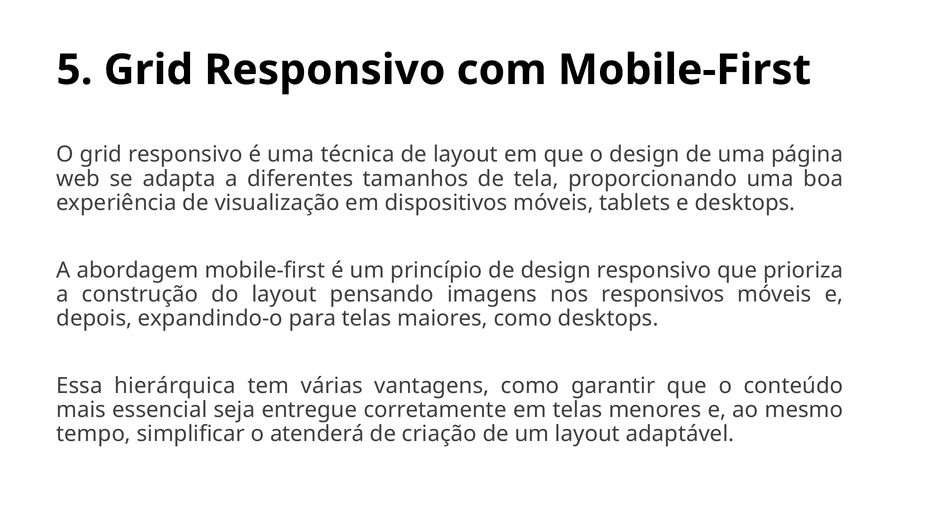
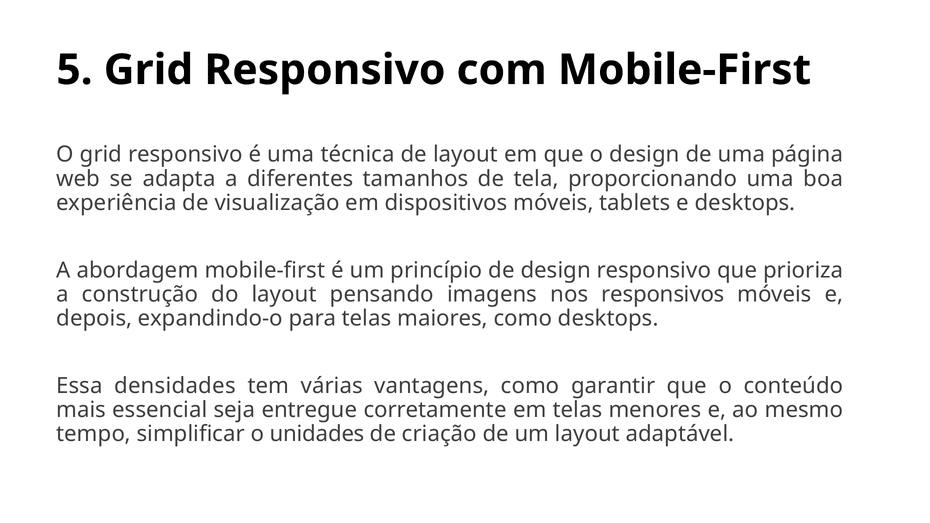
hierárquica: hierárquica -> densidades
atenderá: atenderá -> unidades
